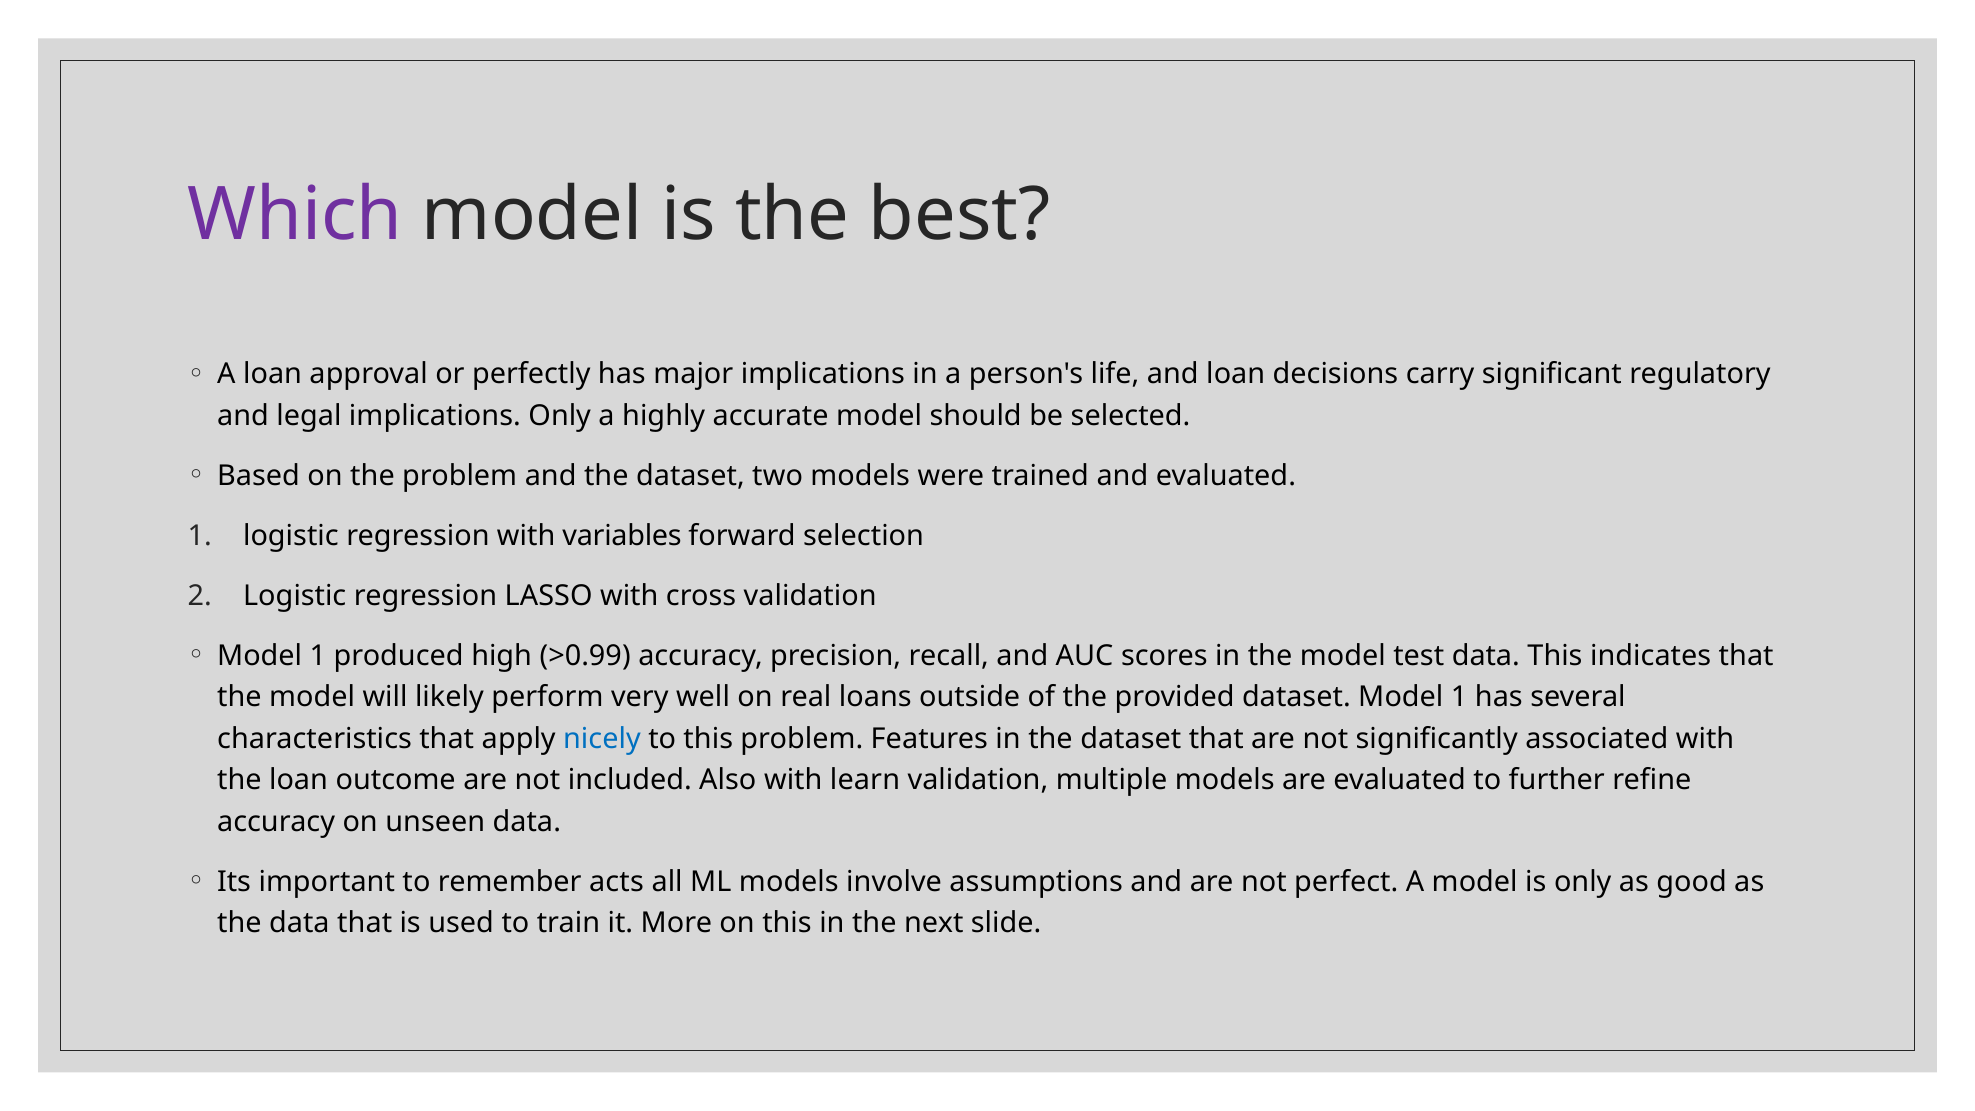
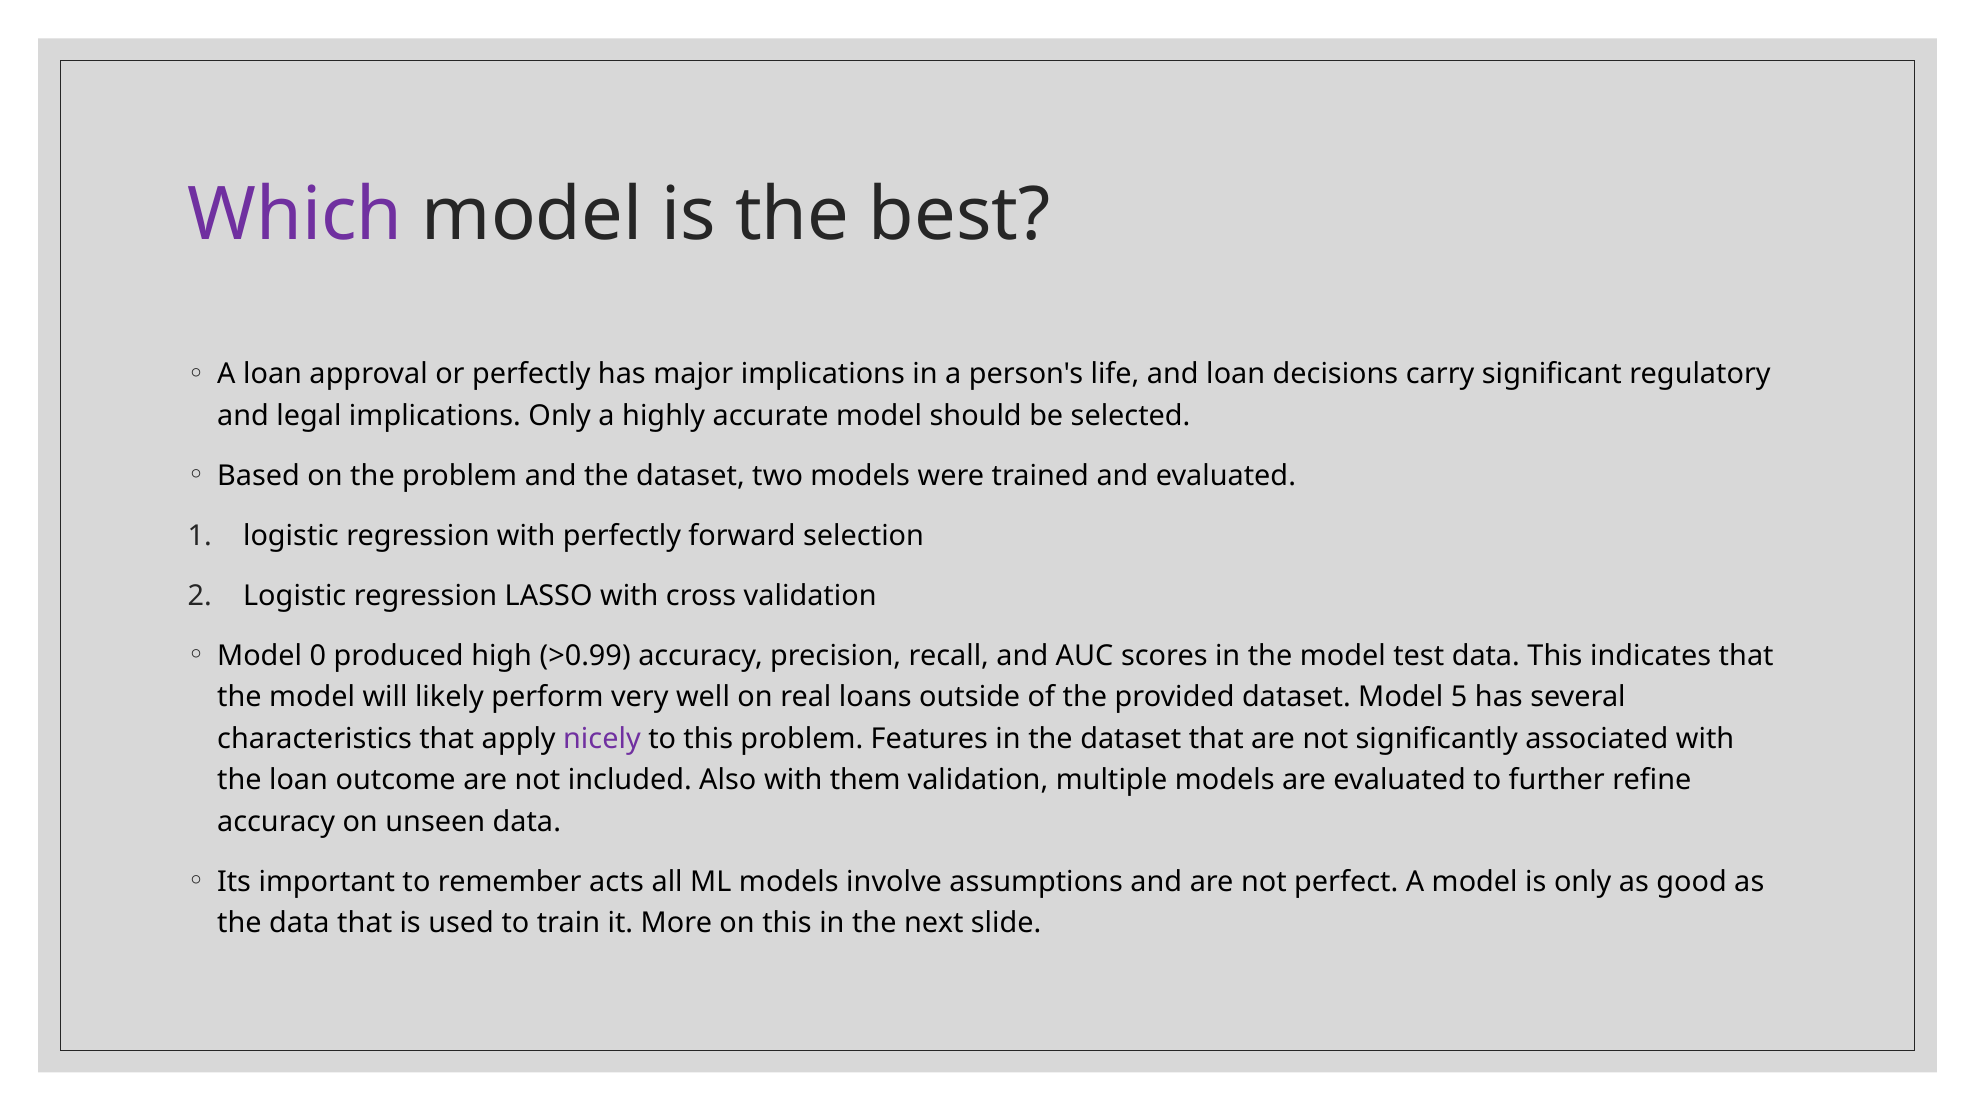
with variables: variables -> perfectly
1 at (318, 656): 1 -> 0
dataset Model 1: 1 -> 5
nicely colour: blue -> purple
learn: learn -> them
